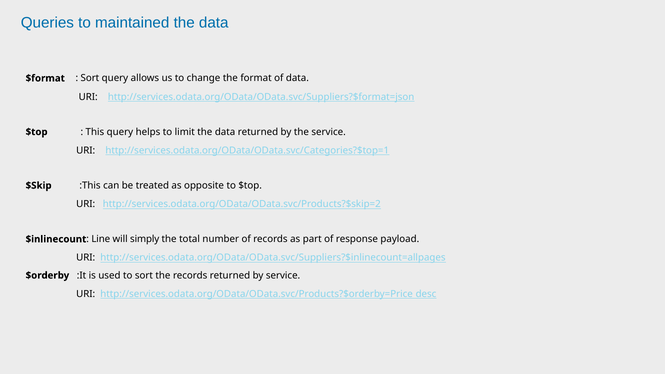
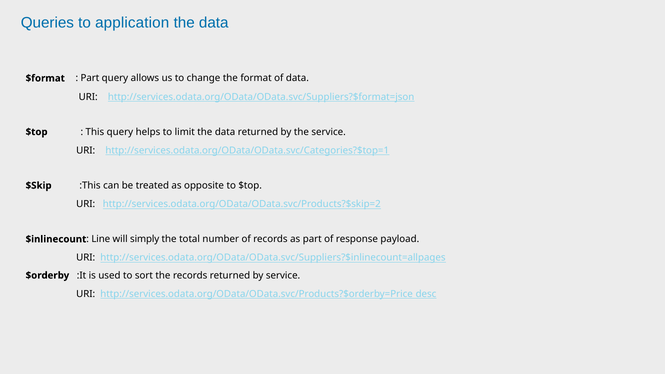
maintained: maintained -> application
Sort at (90, 78): Sort -> Part
